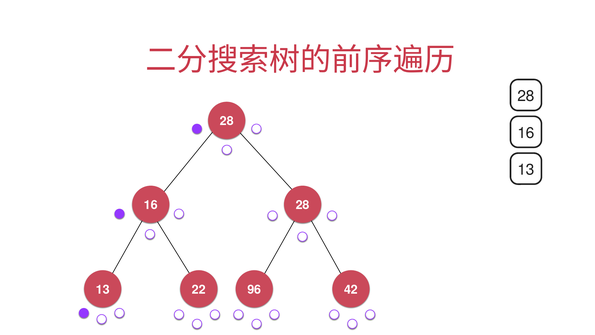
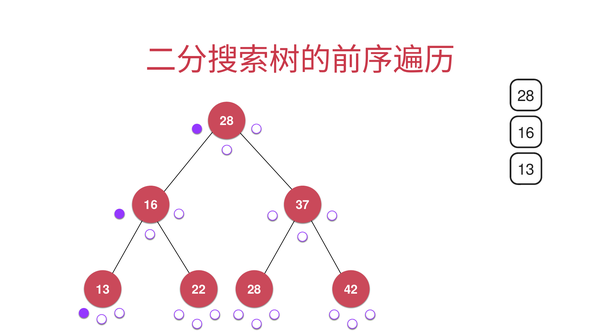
16 28: 28 -> 37
22 96: 96 -> 28
